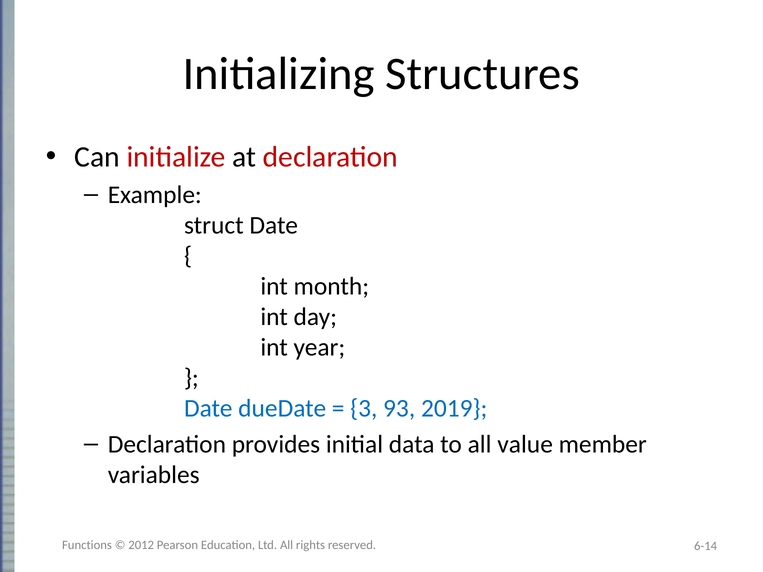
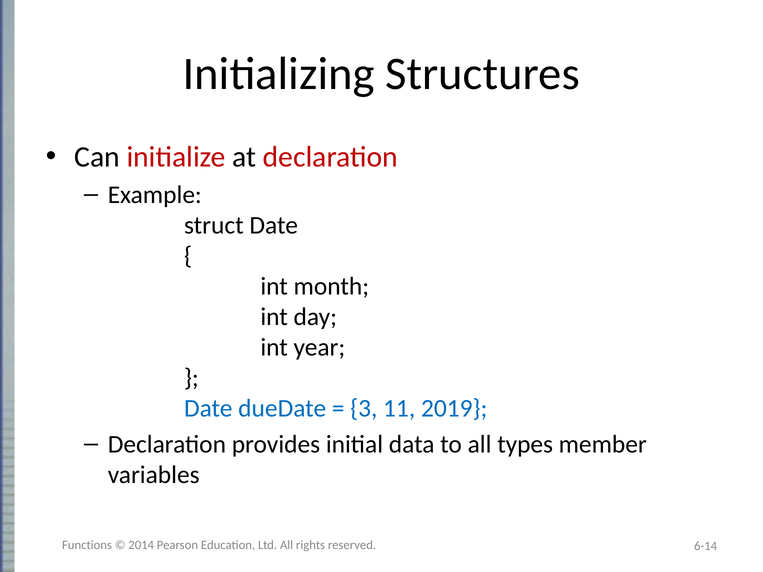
93: 93 -> 11
value: value -> types
2012: 2012 -> 2014
